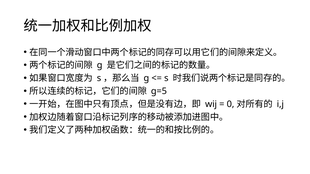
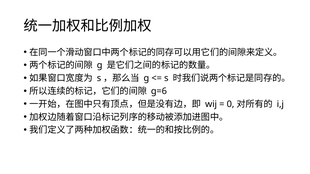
g=5: g=5 -> g=6
